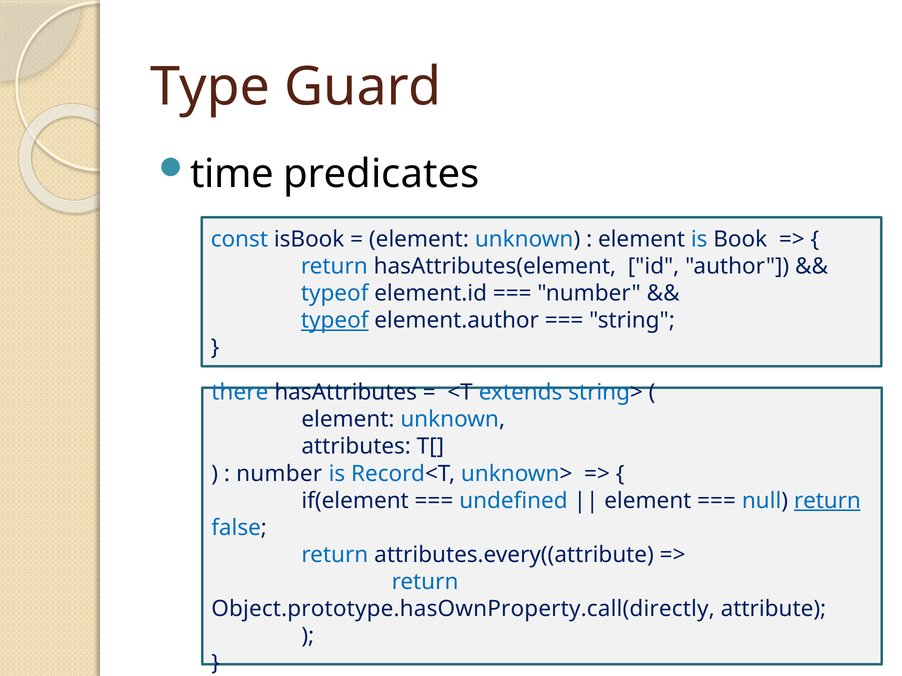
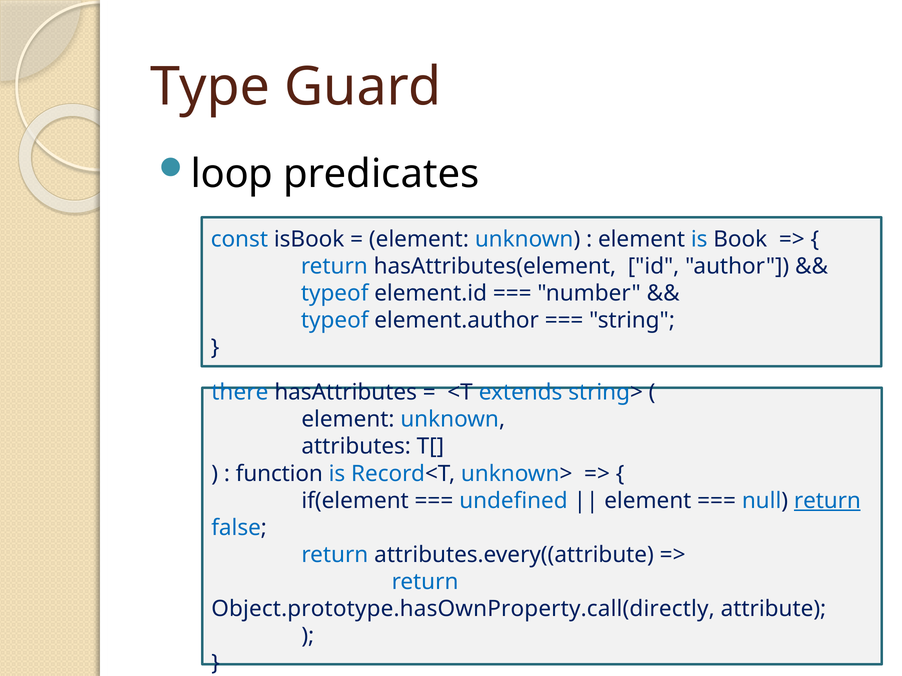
time: time -> loop
typeof at (335, 321) underline: present -> none
number at (279, 474): number -> function
